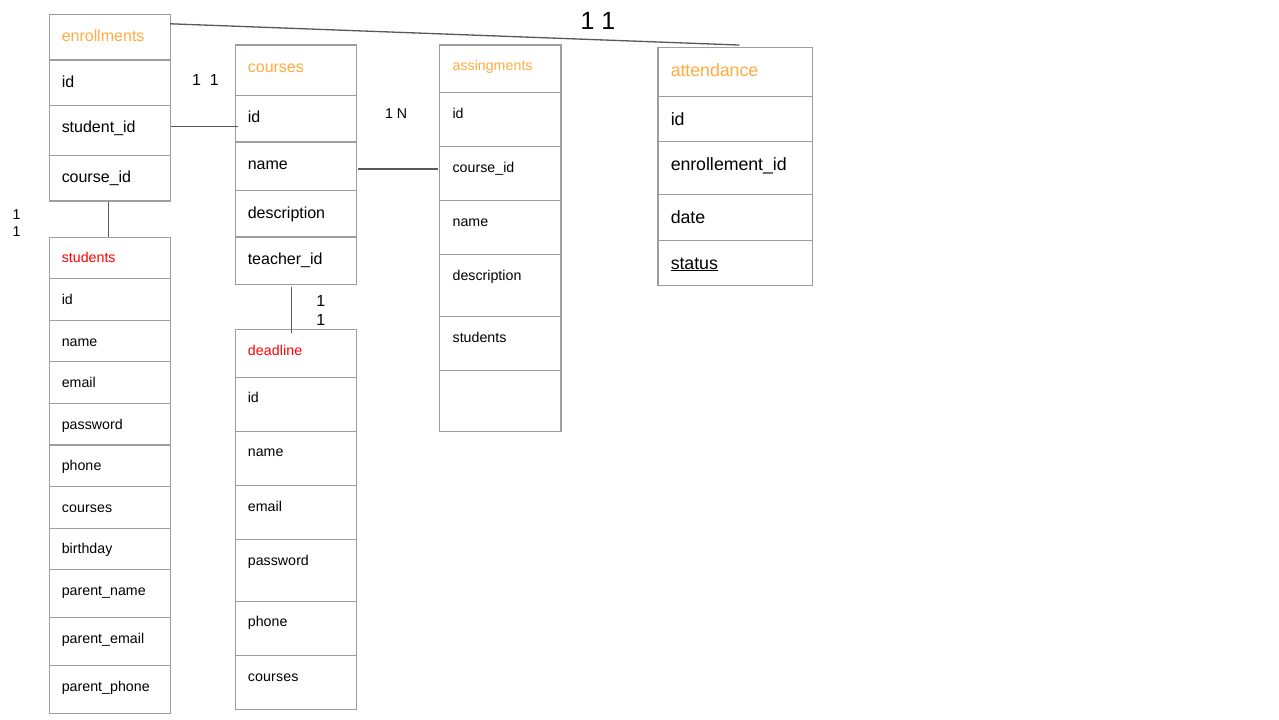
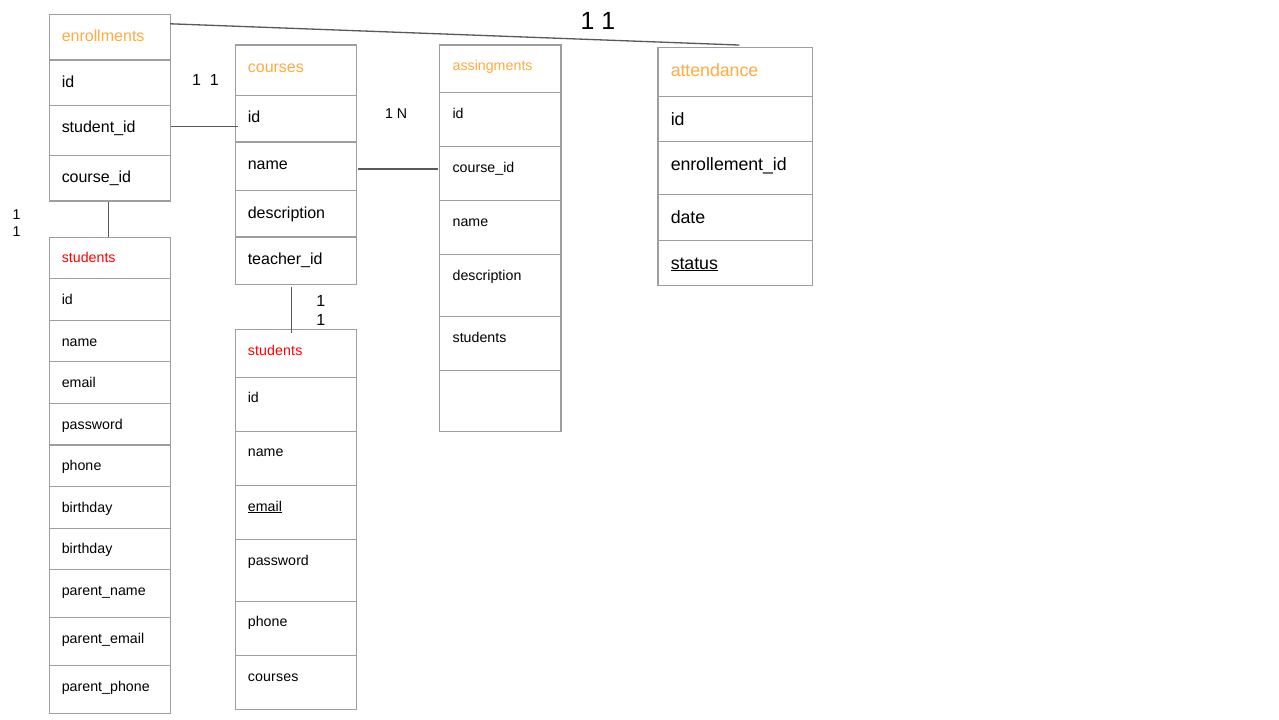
deadline at (275, 351): deadline -> students
email at (265, 506) underline: none -> present
courses at (87, 507): courses -> birthday
